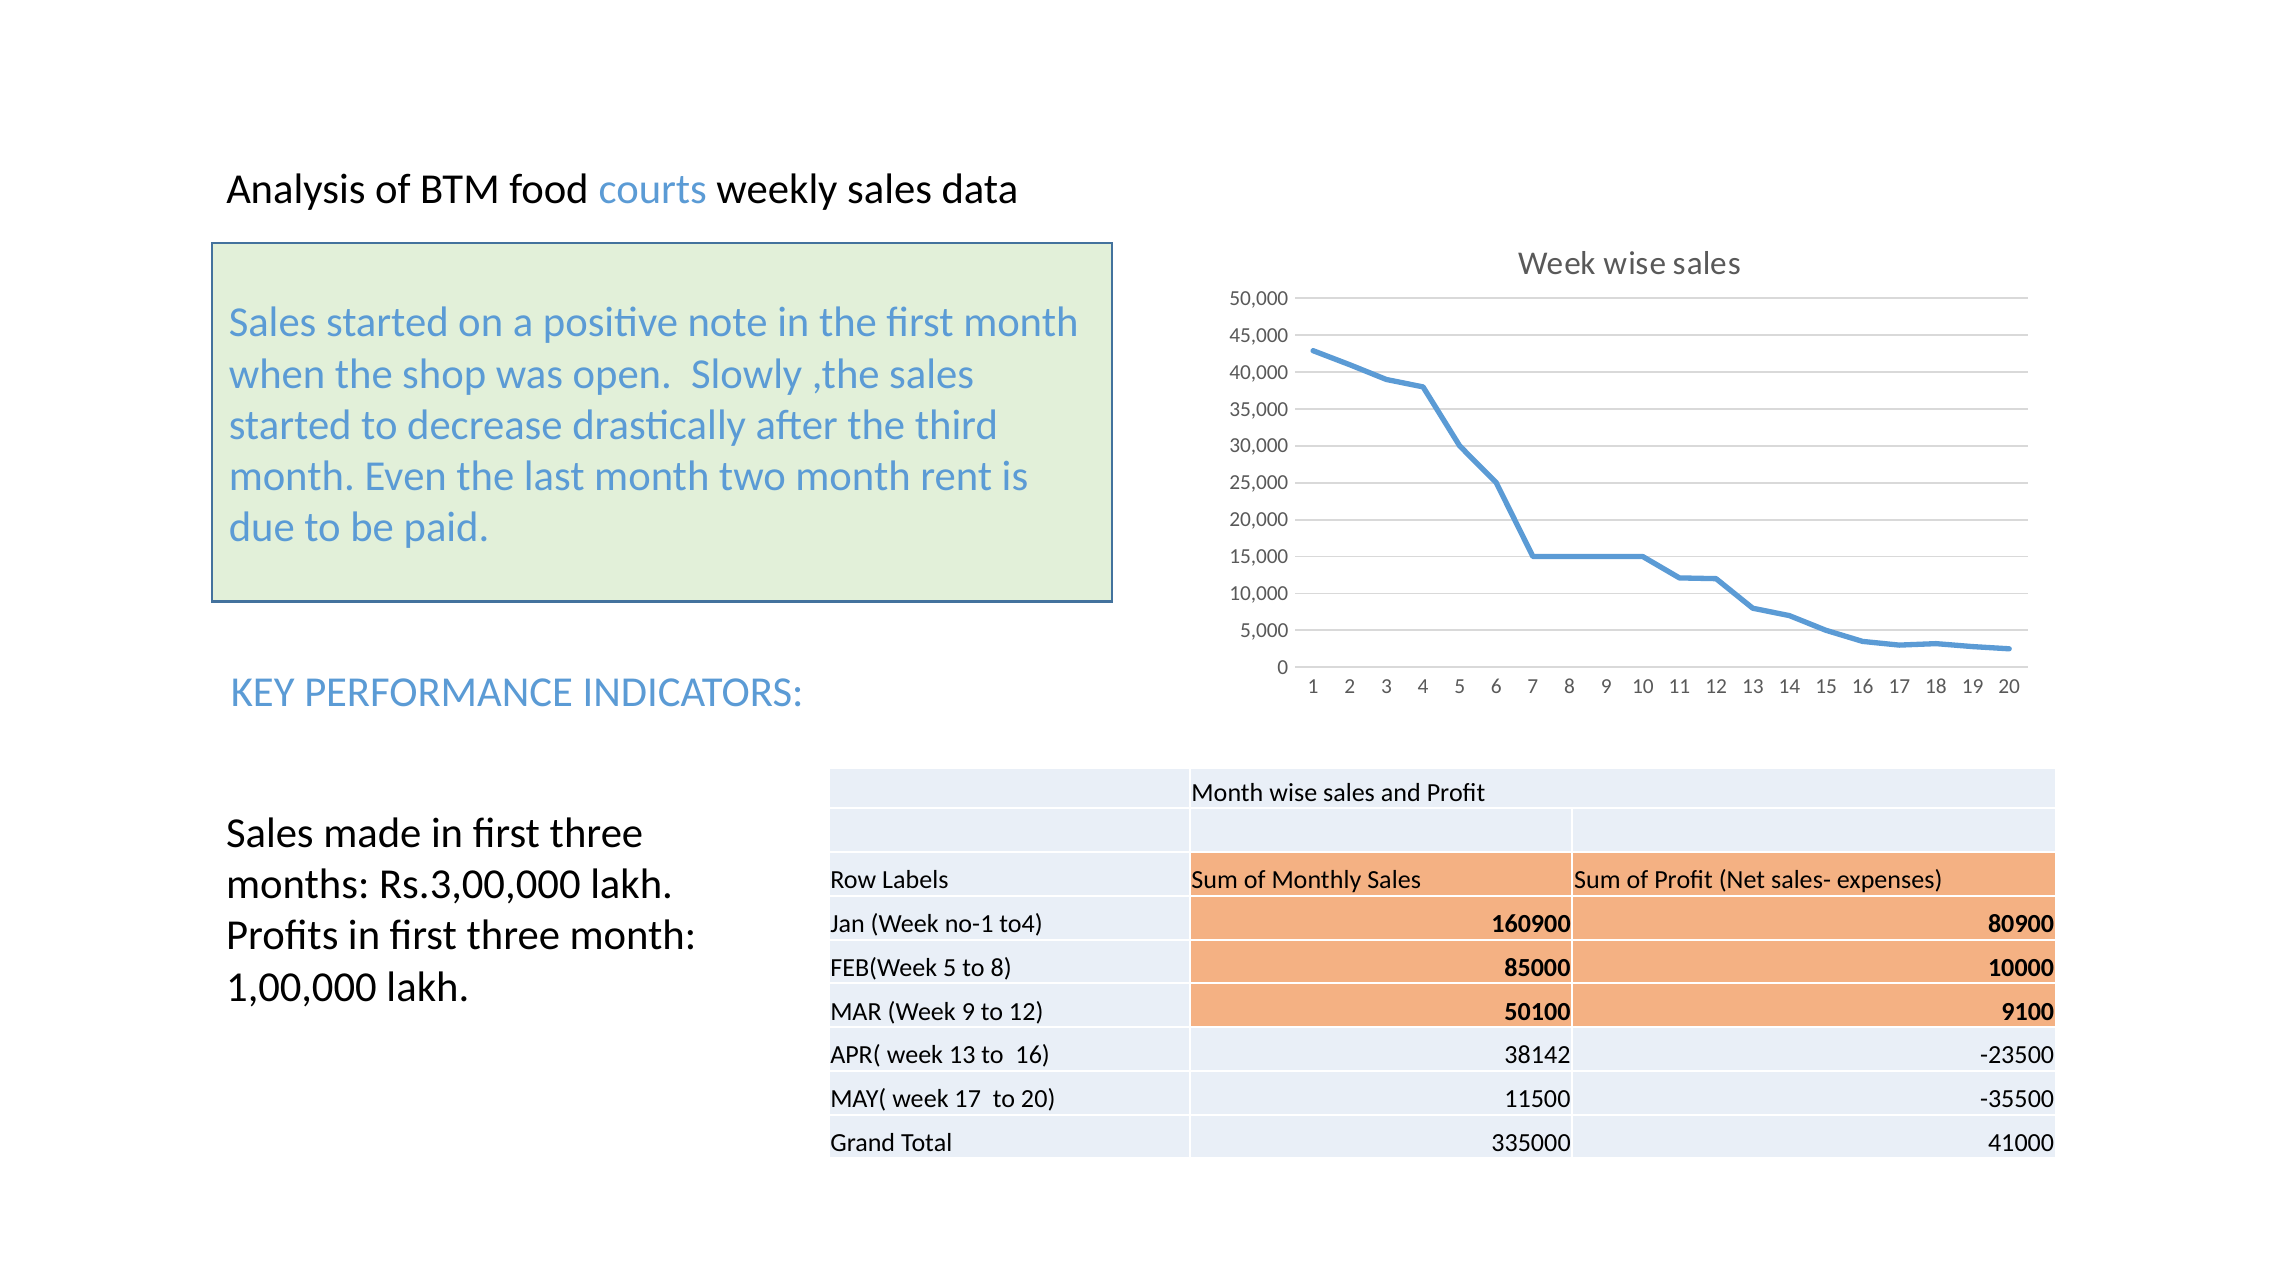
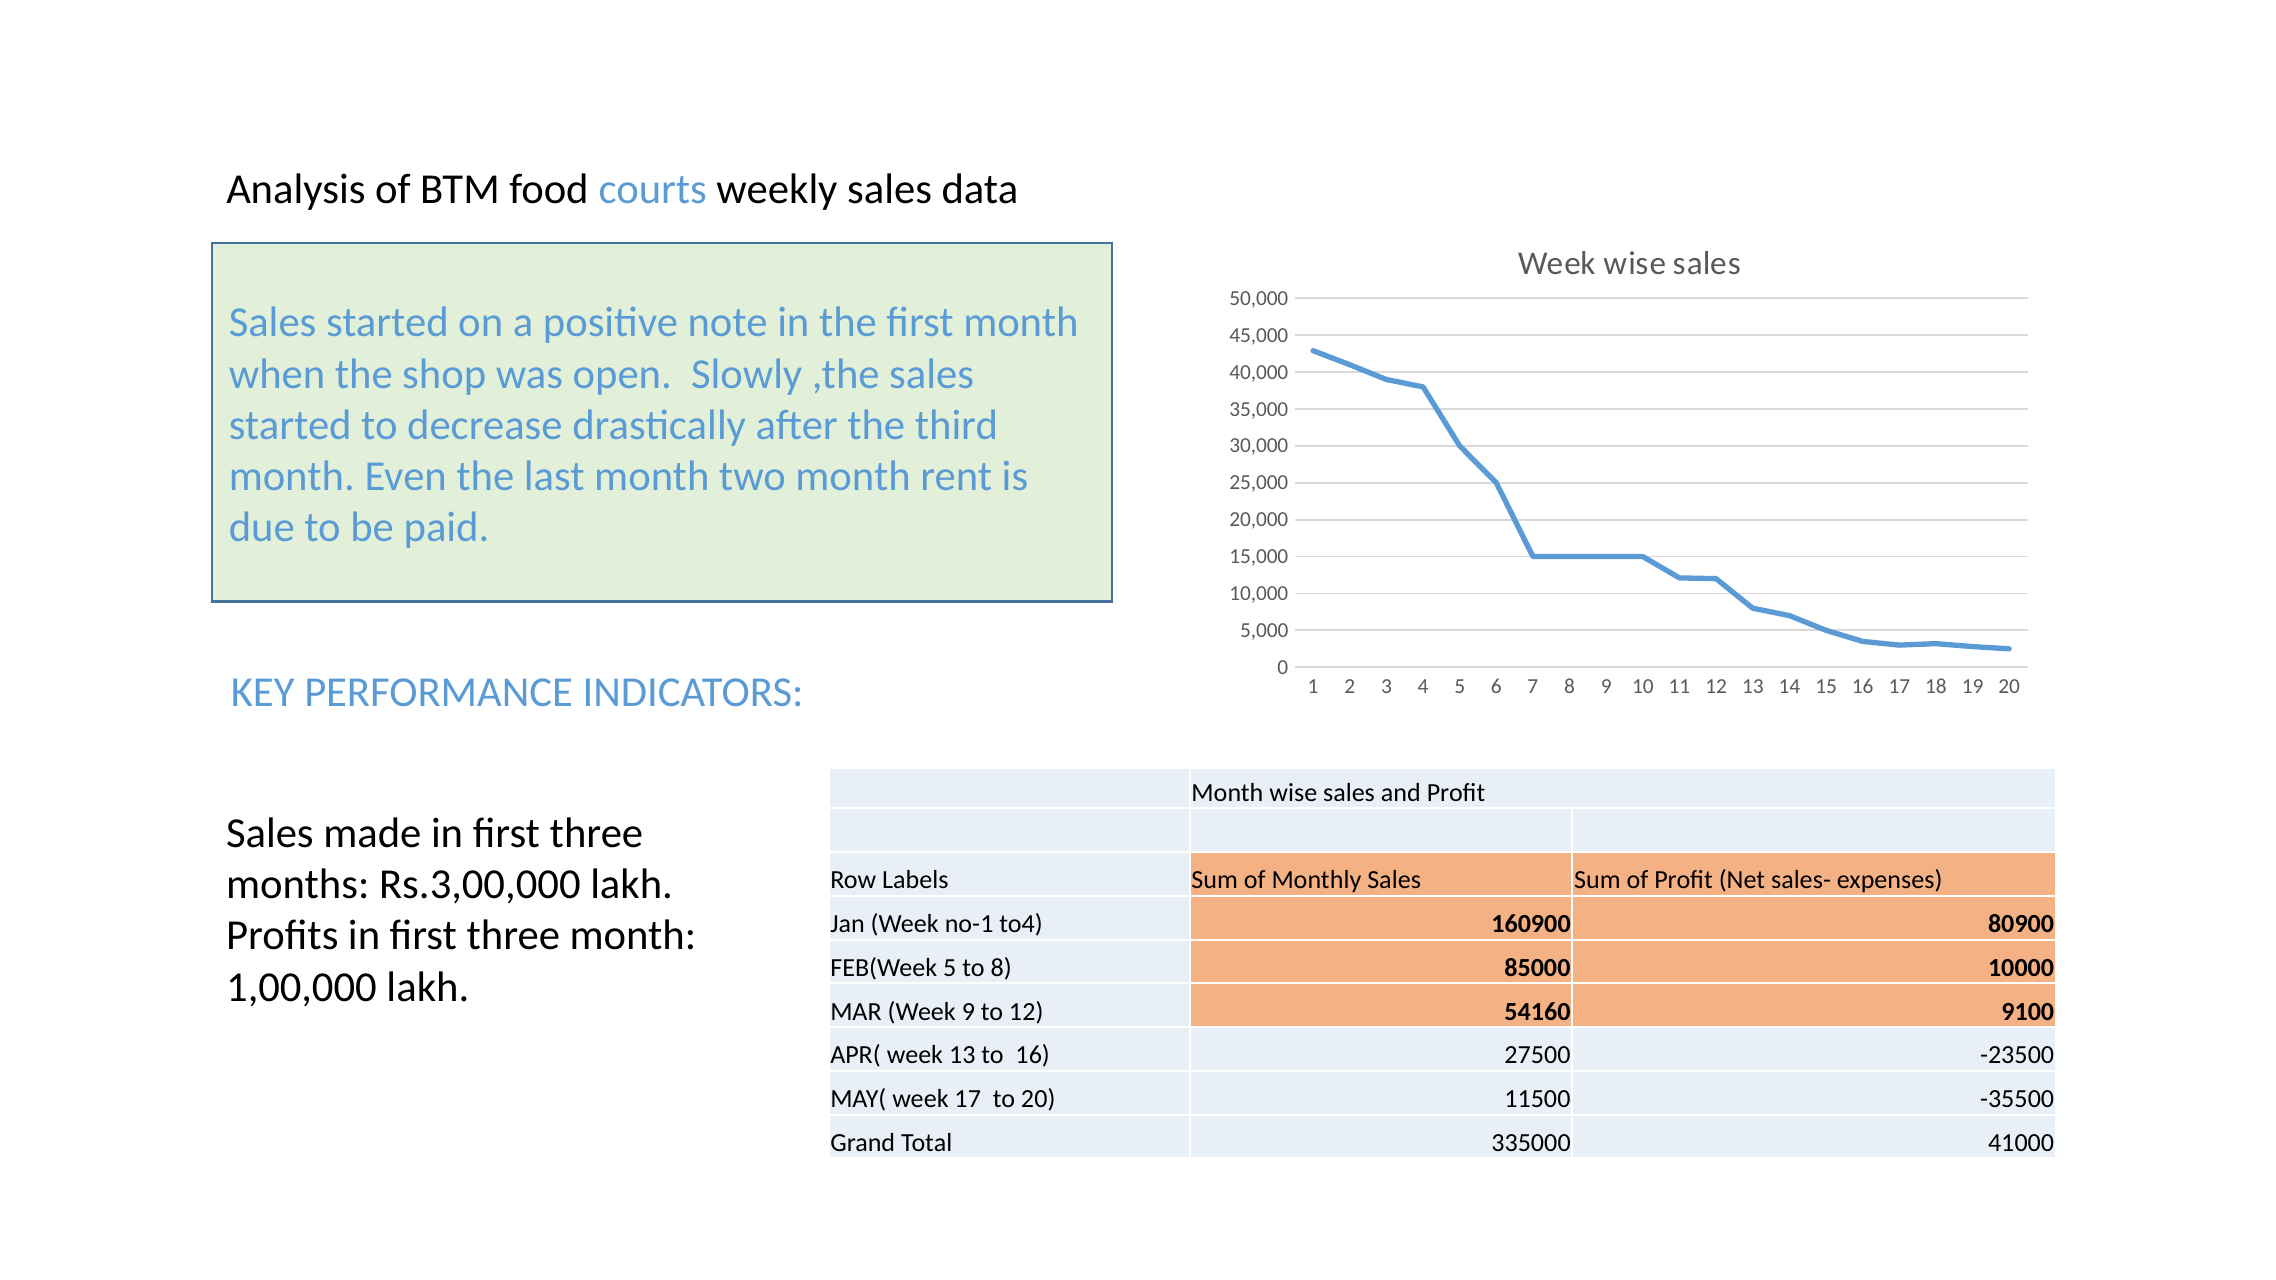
50100: 50100 -> 54160
38142: 38142 -> 27500
